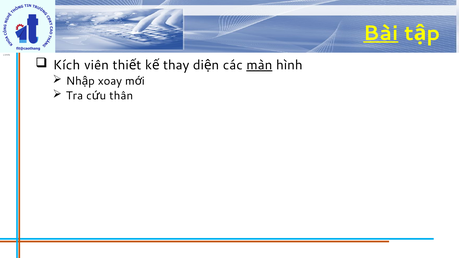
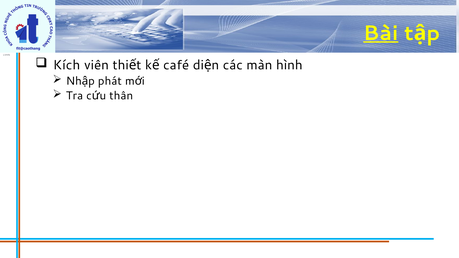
thay: thay -> café
màn underline: present -> none
xoay: xoay -> phát
